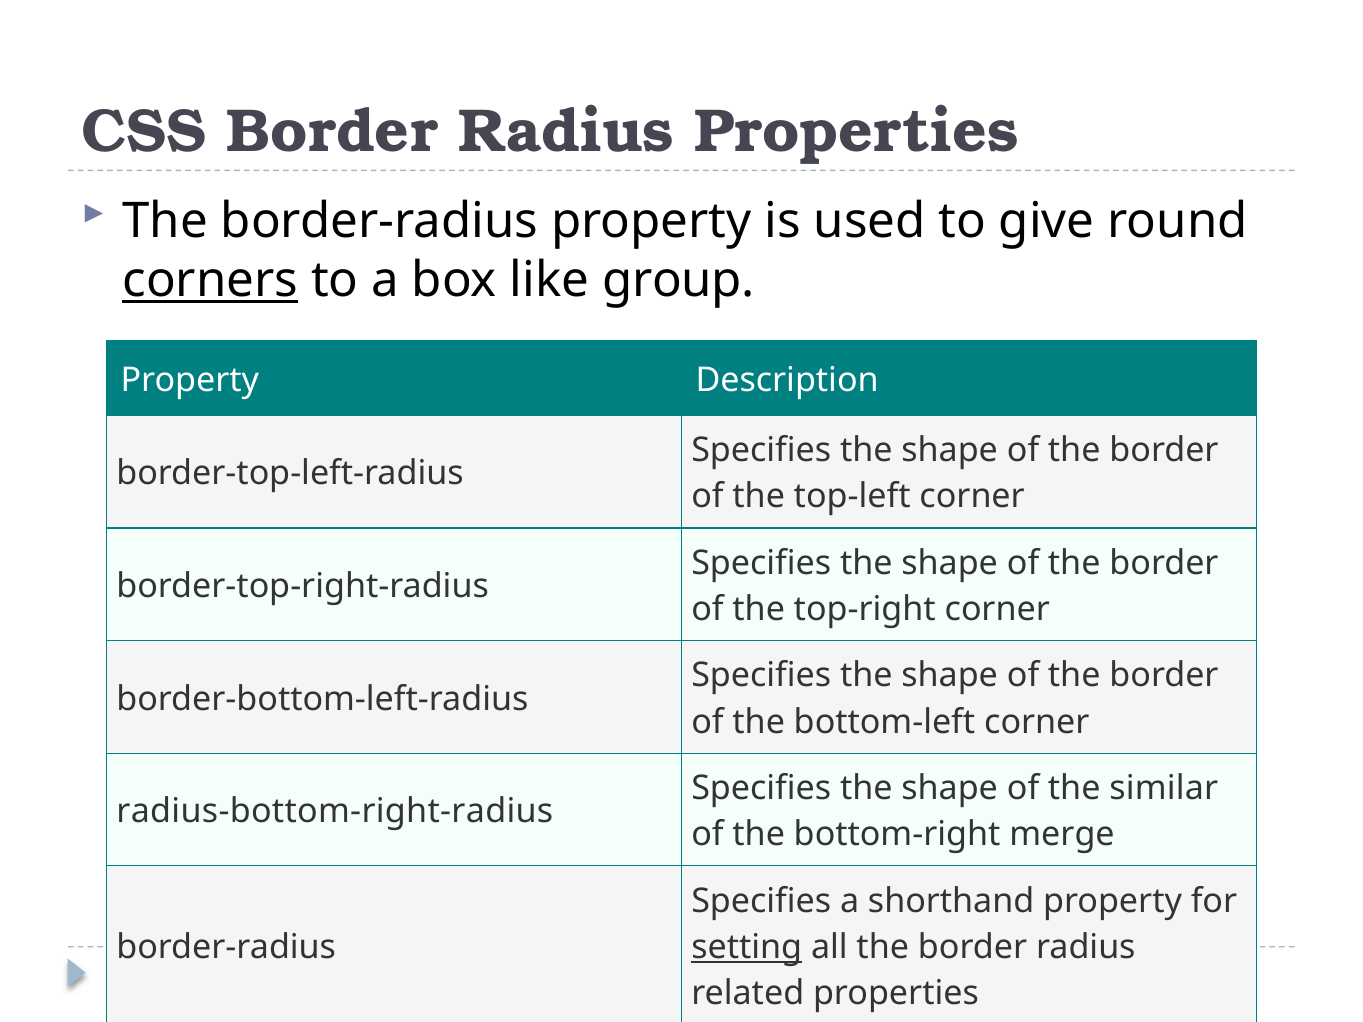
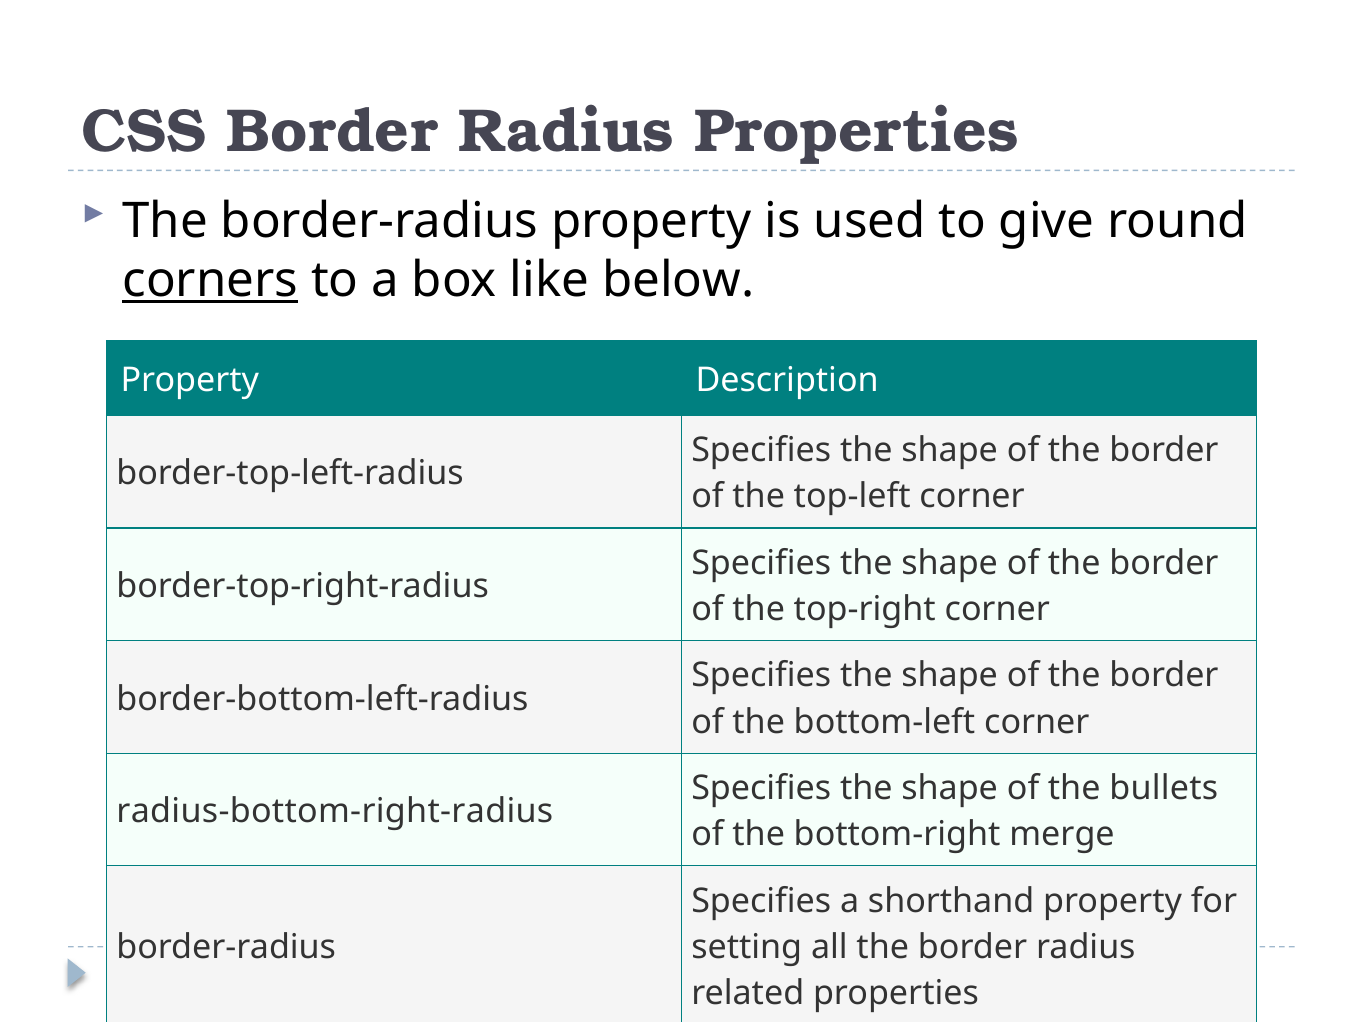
group: group -> below
similar: similar -> bullets
setting underline: present -> none
